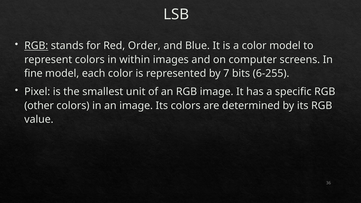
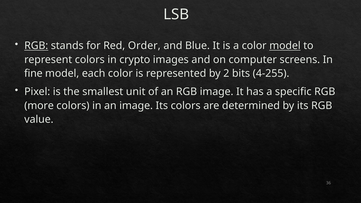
model at (285, 46) underline: none -> present
within: within -> crypto
7: 7 -> 2
6-255: 6-255 -> 4-255
other: other -> more
